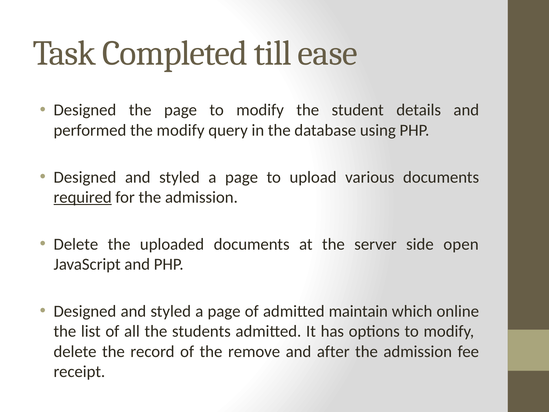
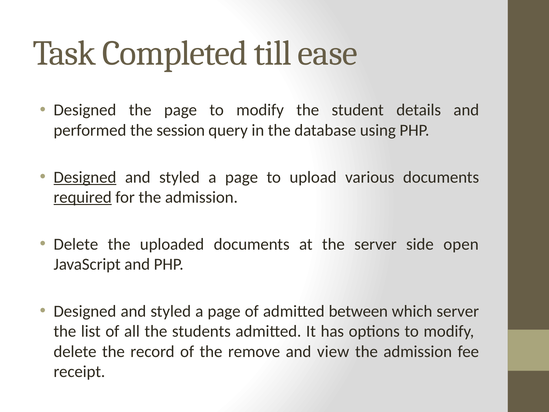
the modify: modify -> session
Designed at (85, 177) underline: none -> present
maintain: maintain -> between
which online: online -> server
after: after -> view
